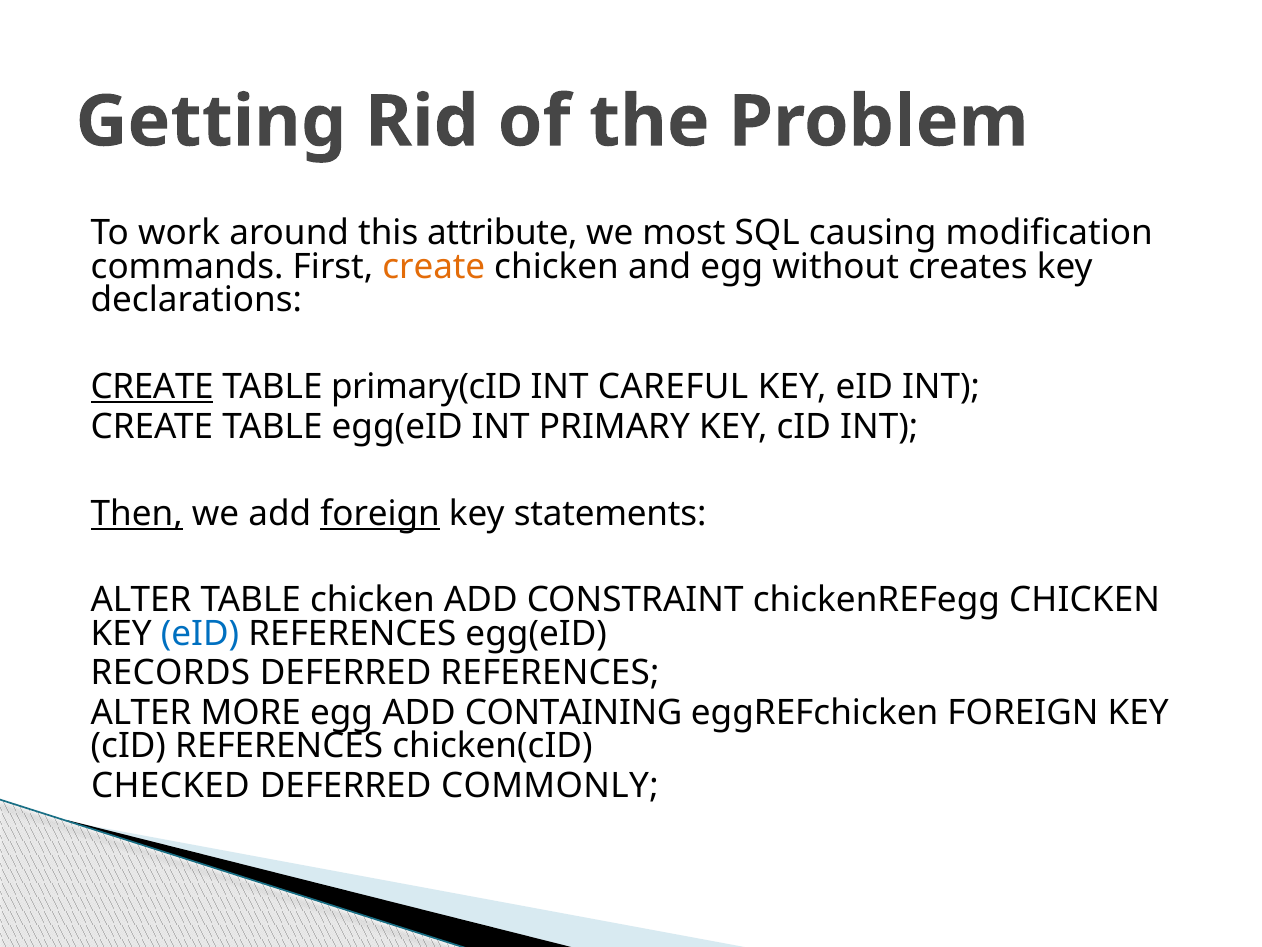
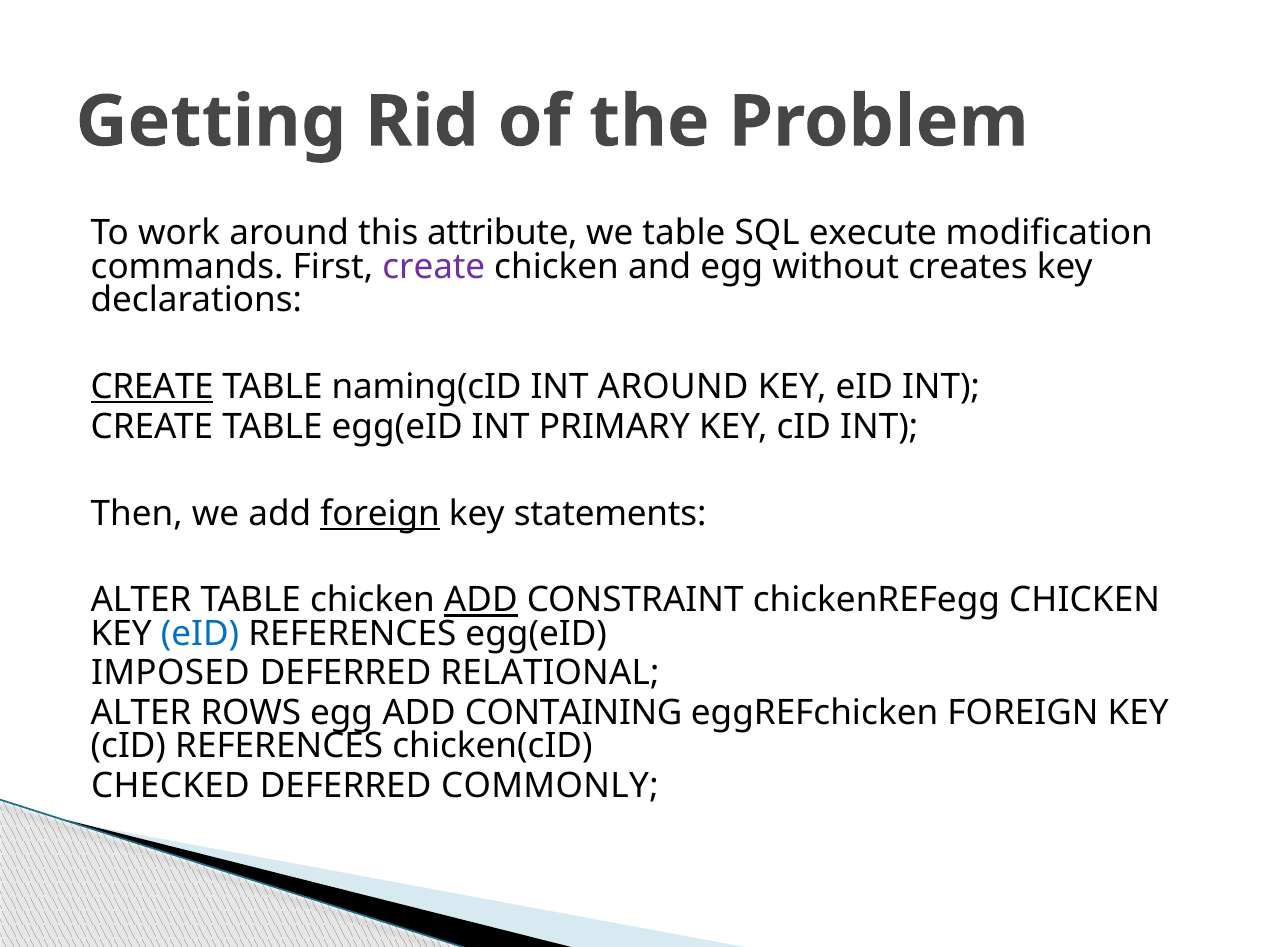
we most: most -> table
causing: causing -> execute
create at (434, 266) colour: orange -> purple
primary(cID: primary(cID -> naming(cID
INT CAREFUL: CAREFUL -> AROUND
Then underline: present -> none
ADD at (481, 600) underline: none -> present
RECORDS: RECORDS -> IMPOSED
DEFERRED REFERENCES: REFERENCES -> RELATIONAL
MORE: MORE -> ROWS
